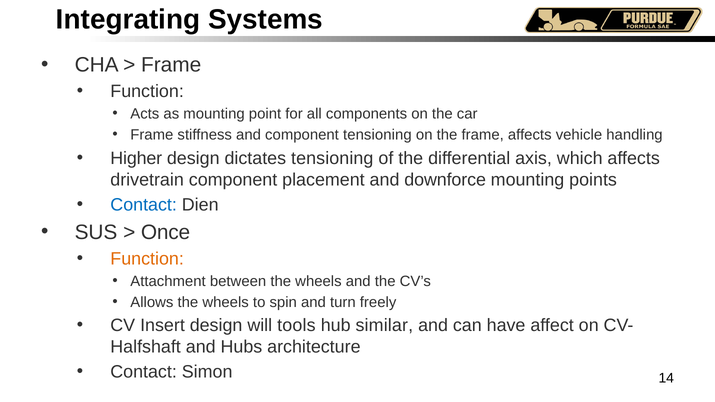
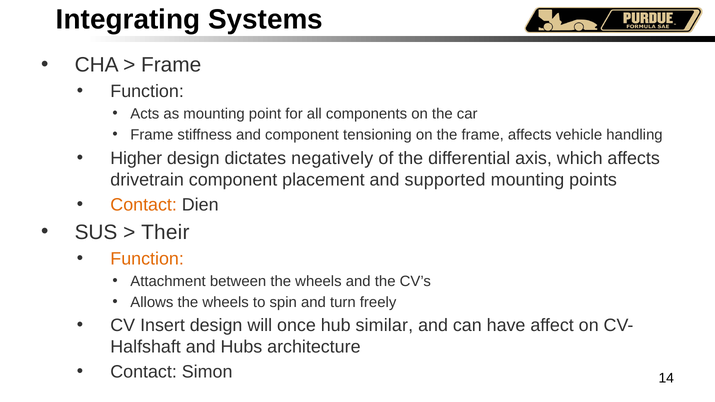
dictates tensioning: tensioning -> negatively
downforce: downforce -> supported
Contact at (144, 205) colour: blue -> orange
Once: Once -> Their
tools: tools -> once
